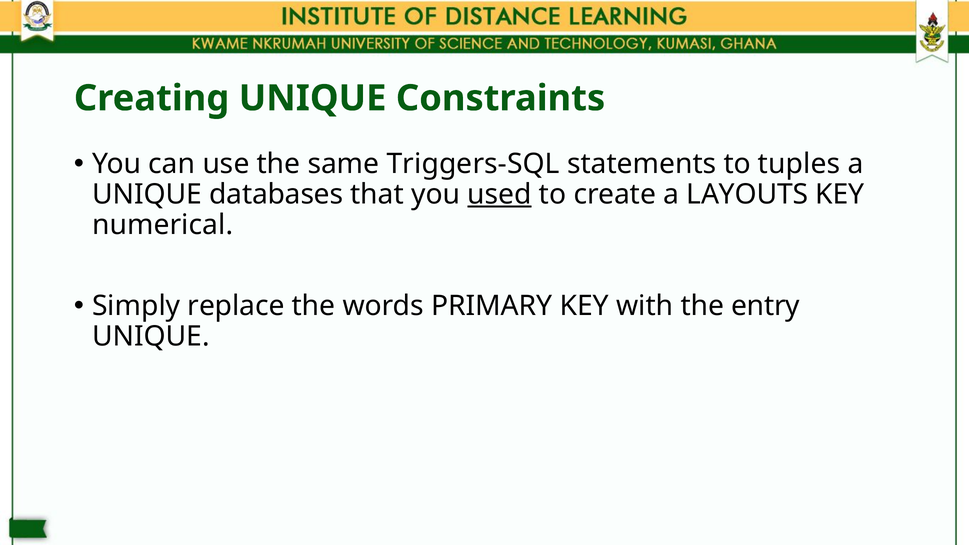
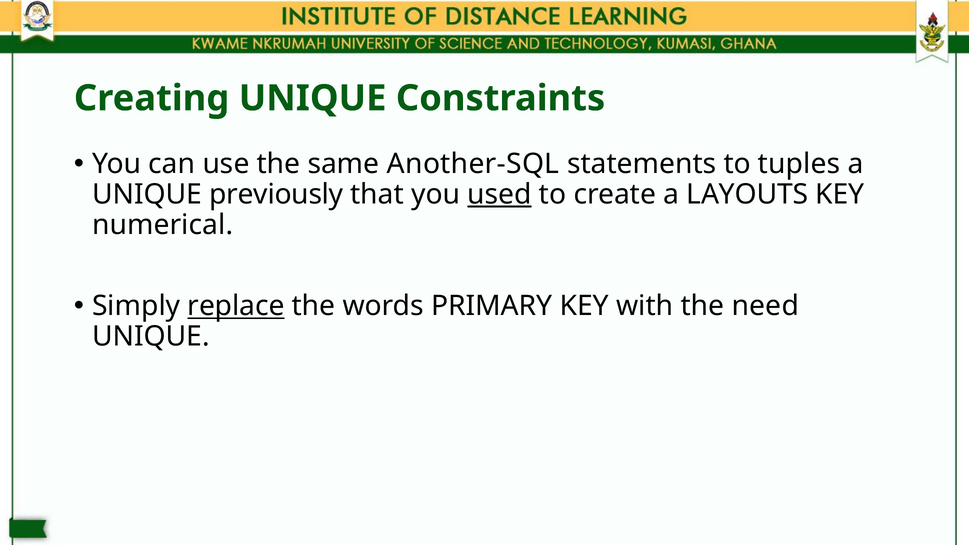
Triggers-SQL: Triggers-SQL -> Another-SQL
databases: databases -> previously
replace underline: none -> present
entry: entry -> need
